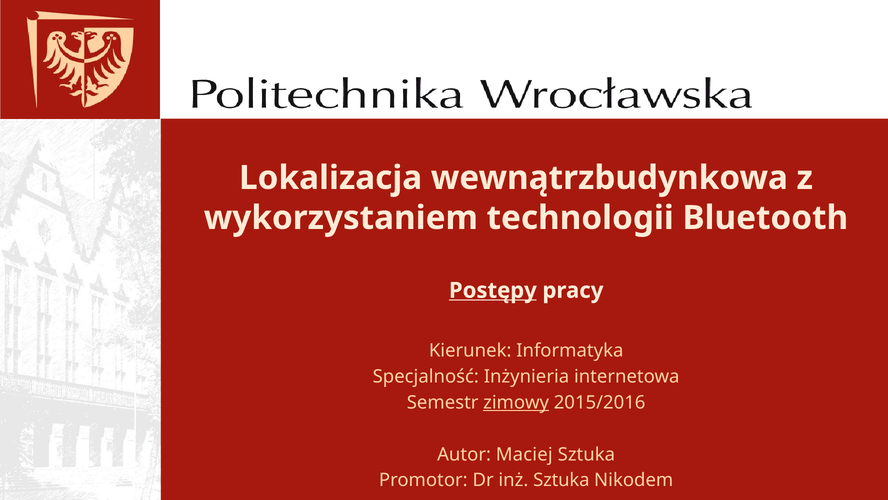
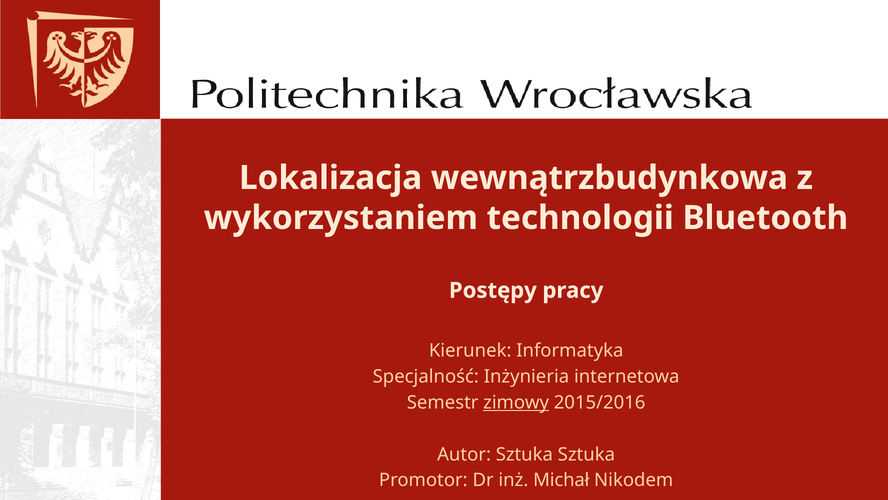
Postępy underline: present -> none
Autor Maciej: Maciej -> Sztuka
inż Sztuka: Sztuka -> Michał
